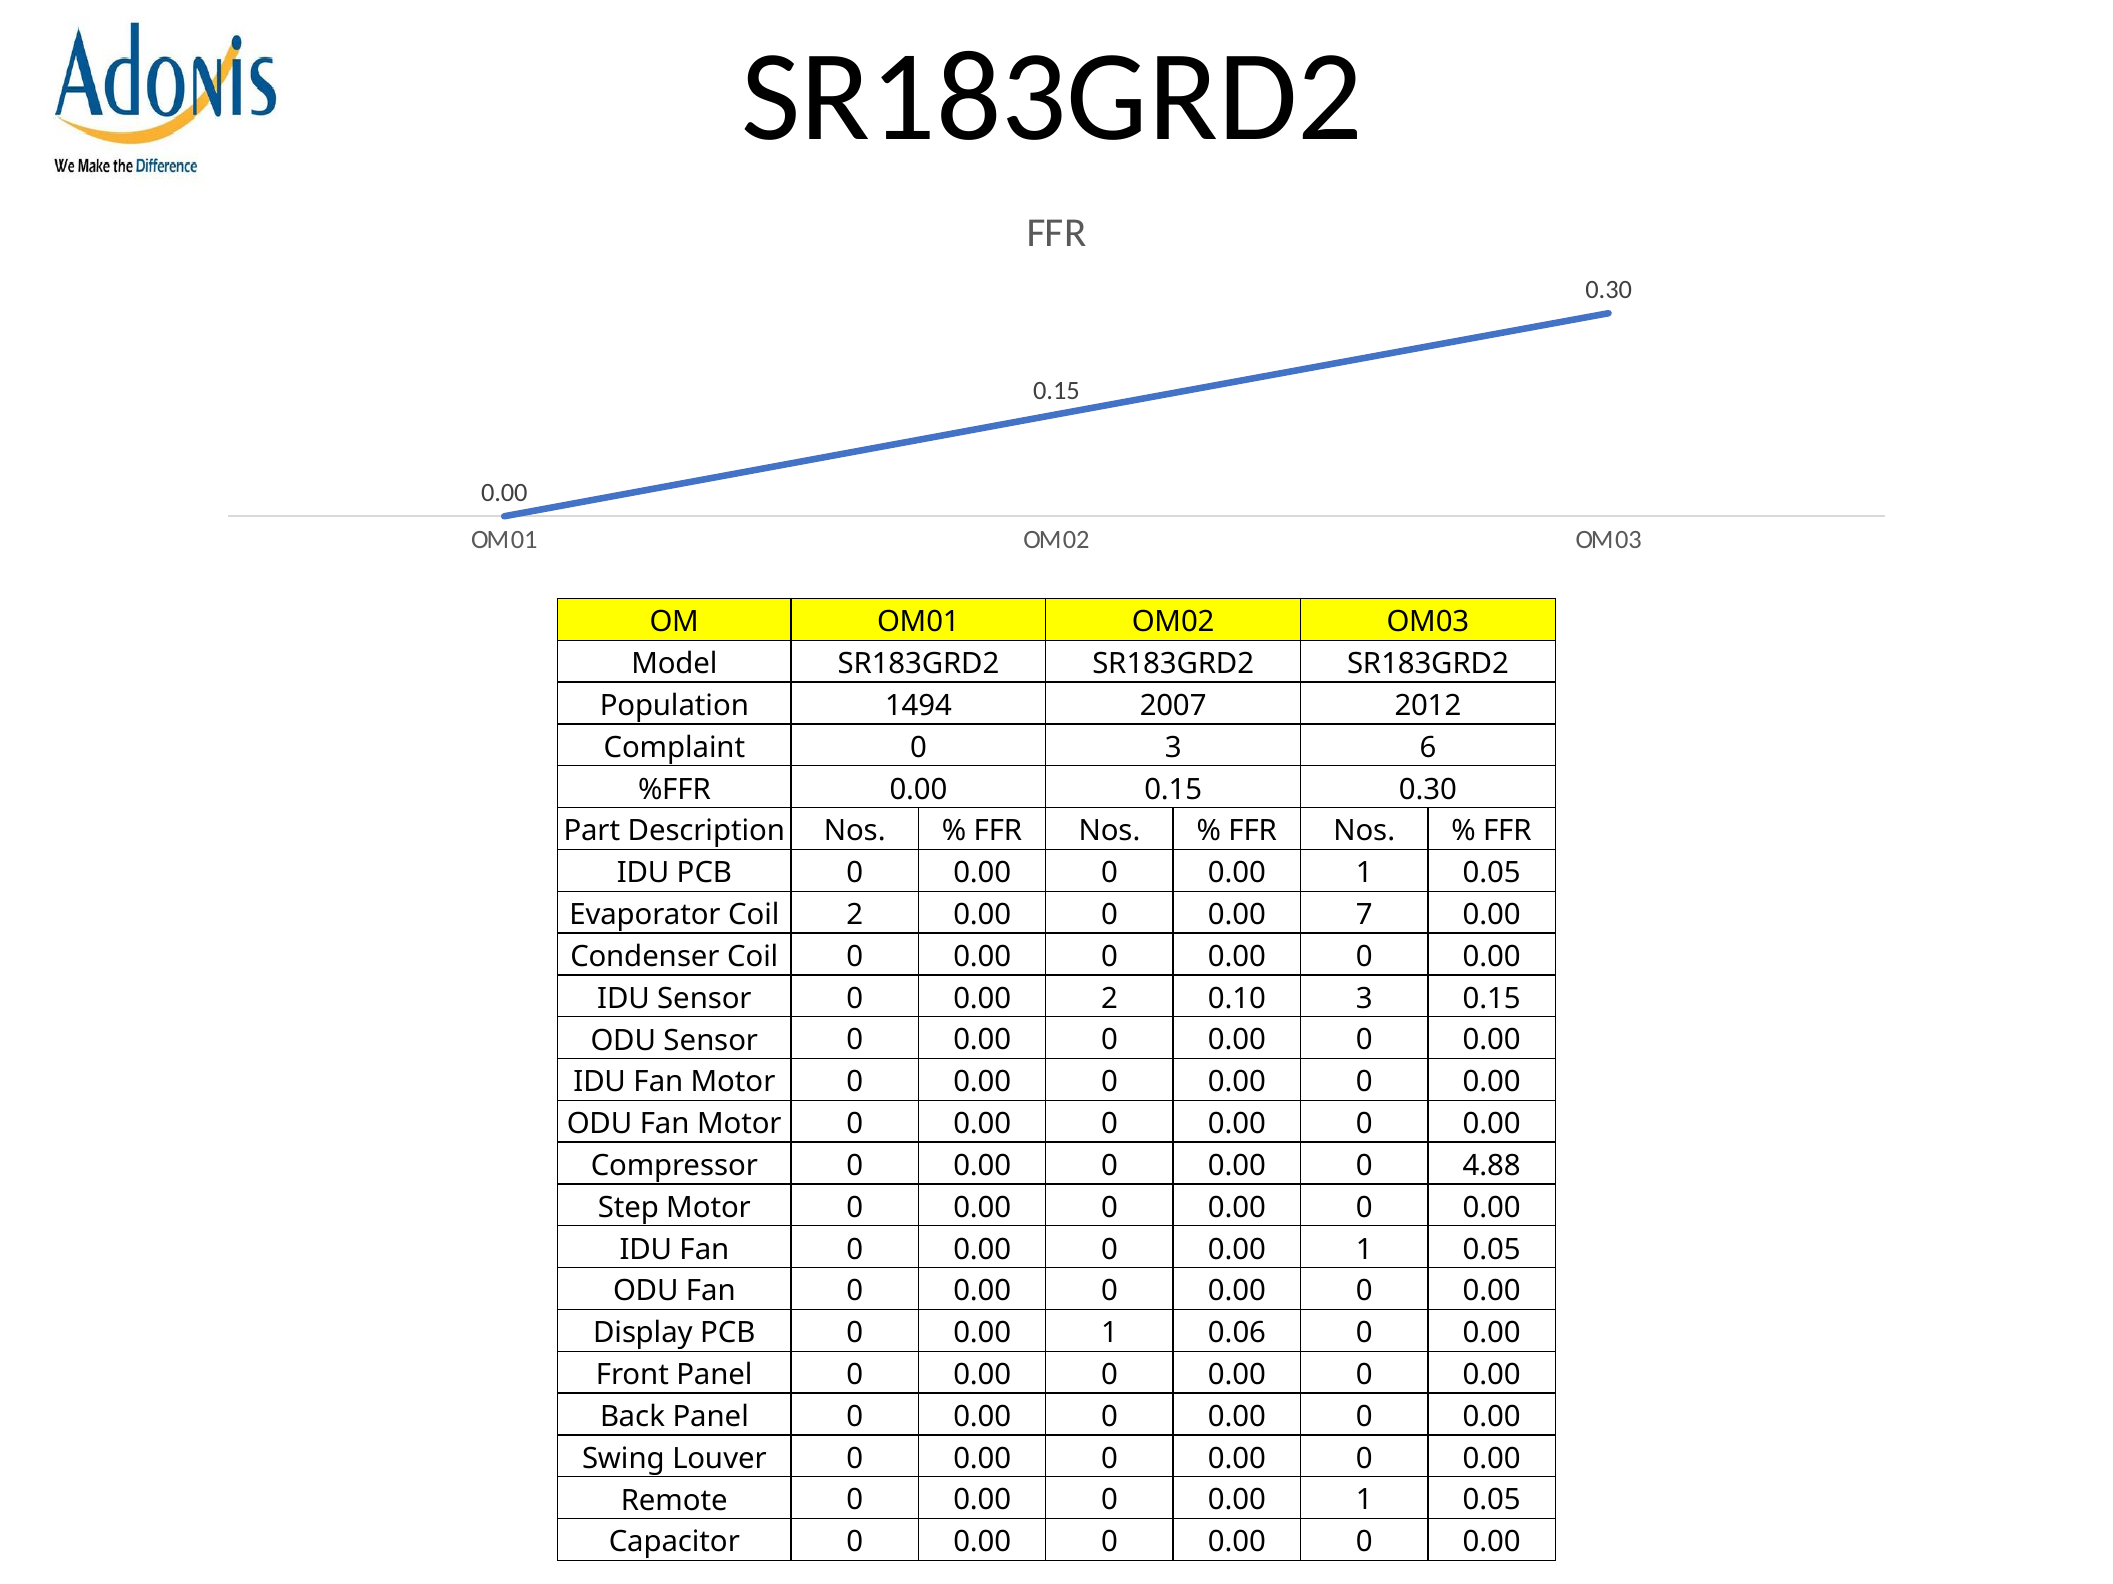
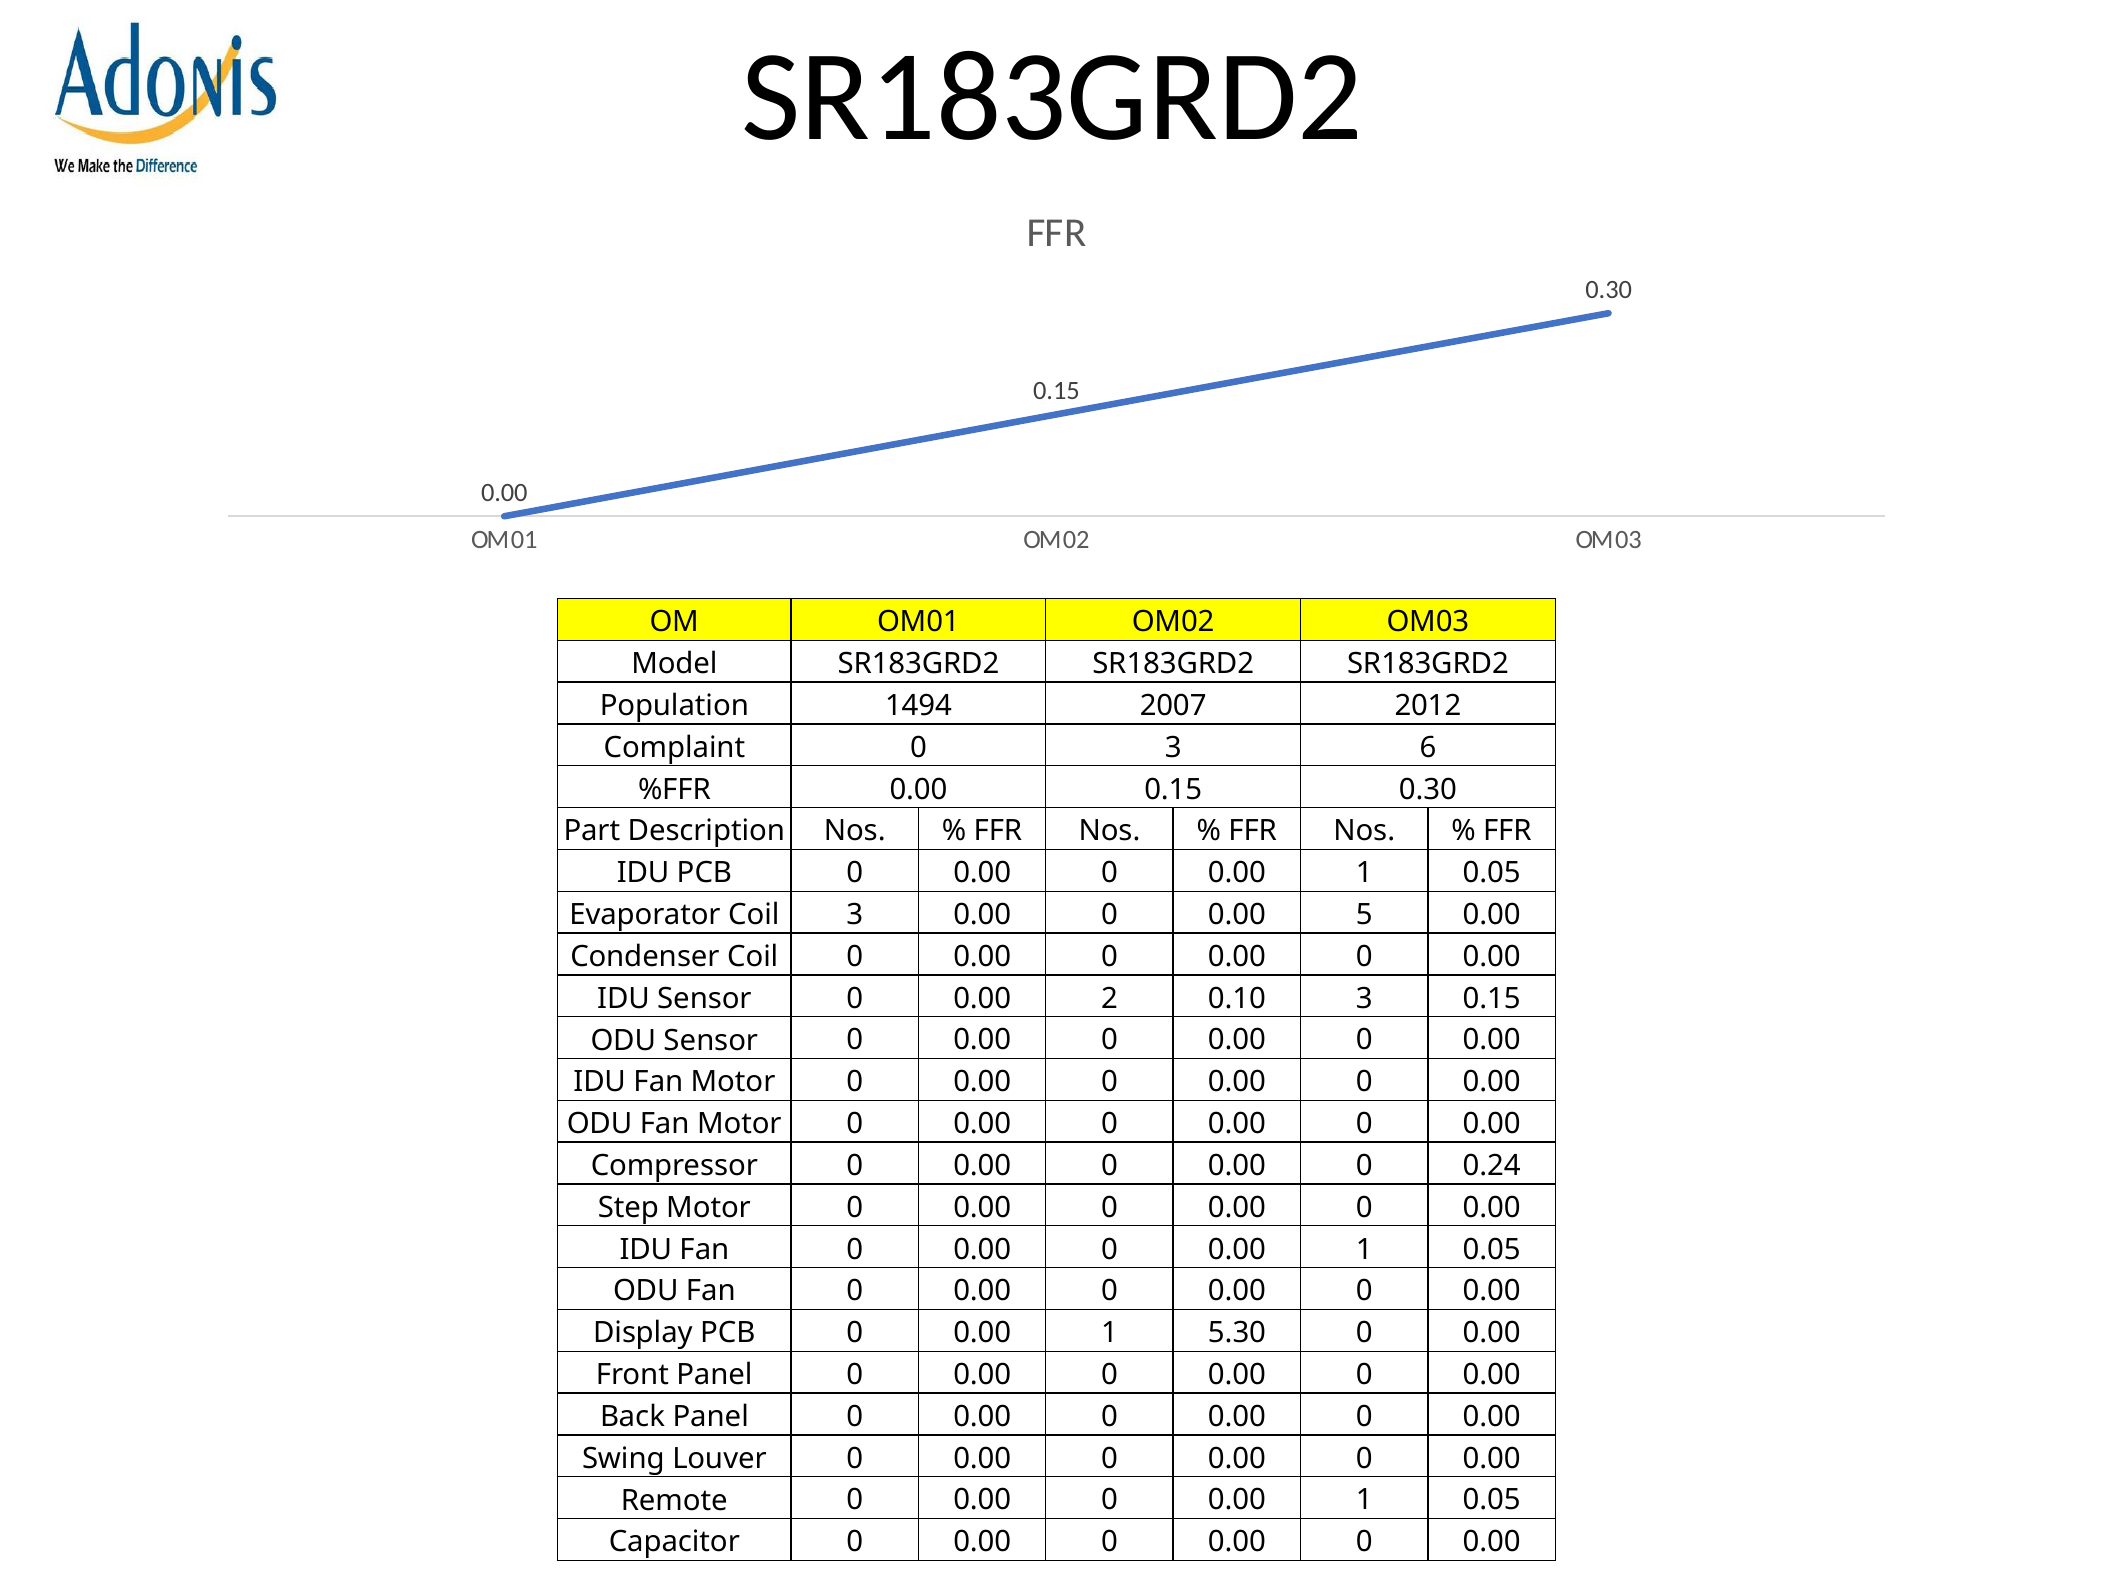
Coil 2: 2 -> 3
7: 7 -> 5
4.88: 4.88 -> 0.24
0.06: 0.06 -> 5.30
